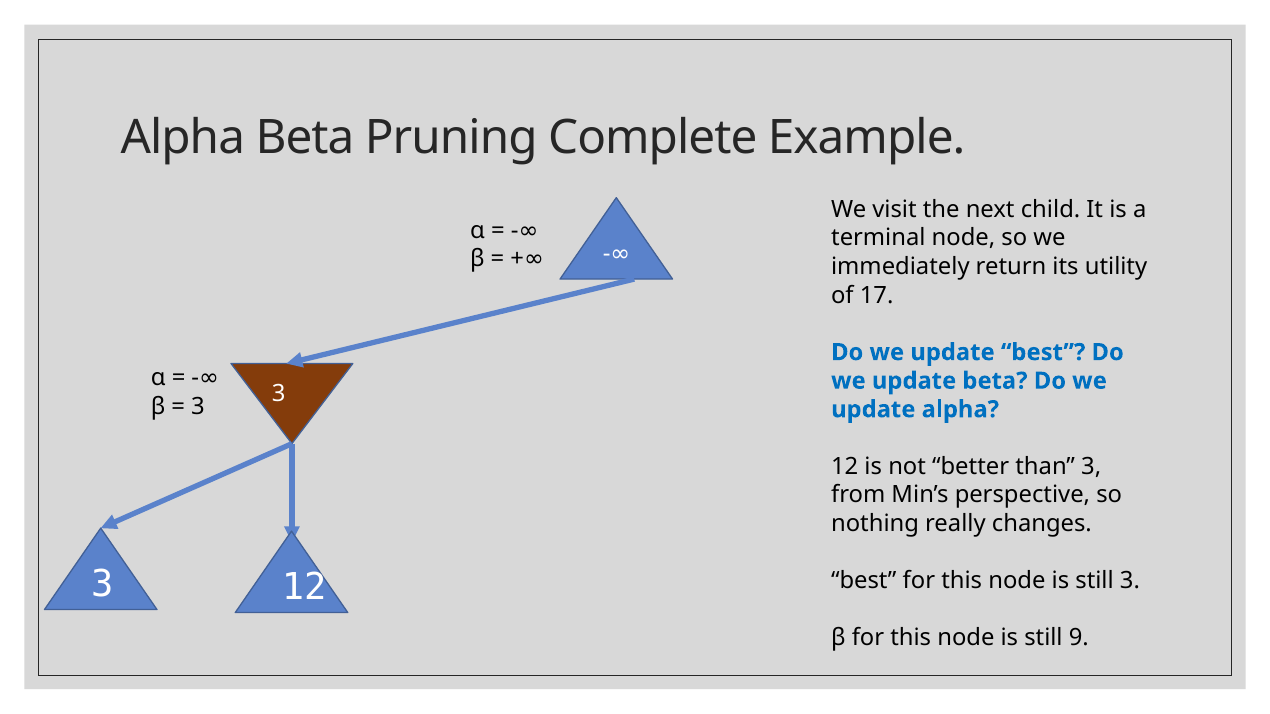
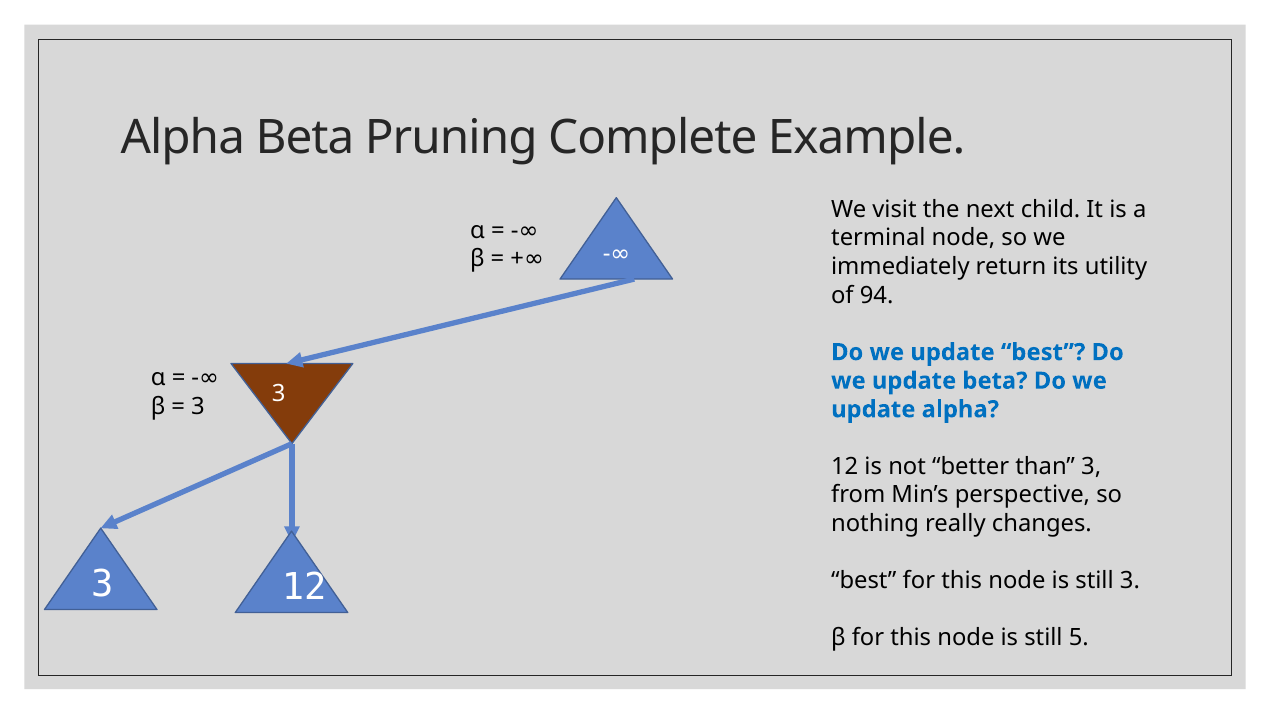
17: 17 -> 94
9: 9 -> 5
